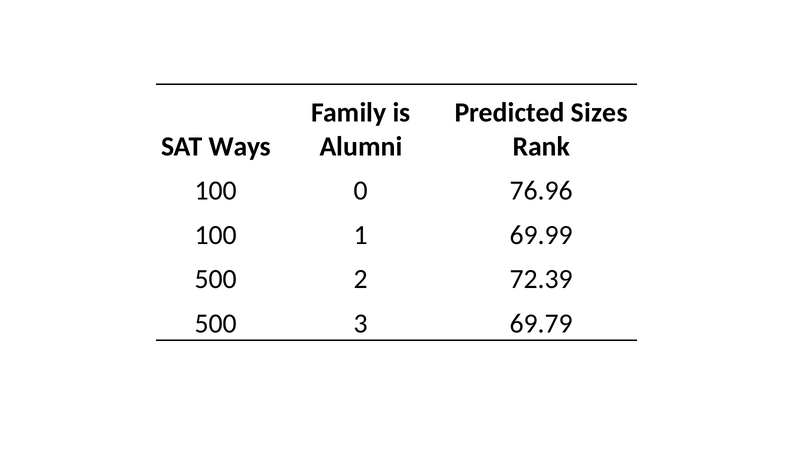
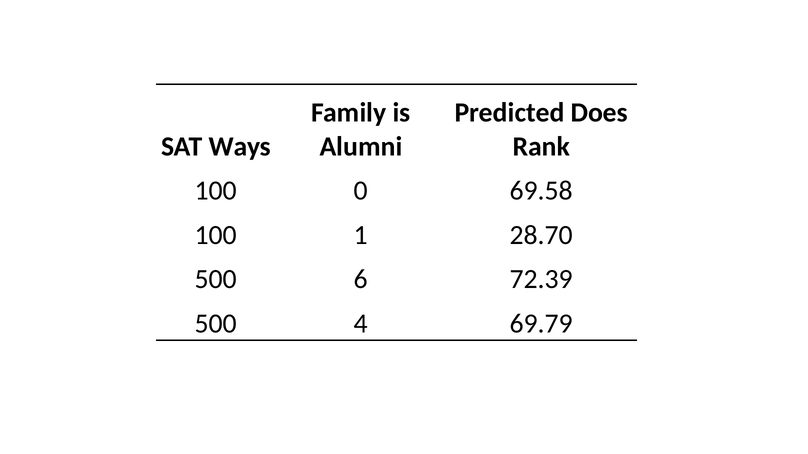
Sizes: Sizes -> Does
76.96: 76.96 -> 69.58
69.99: 69.99 -> 28.70
2: 2 -> 6
3: 3 -> 4
